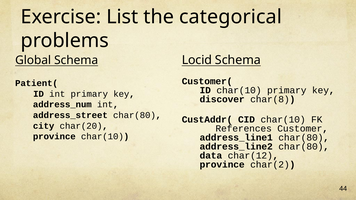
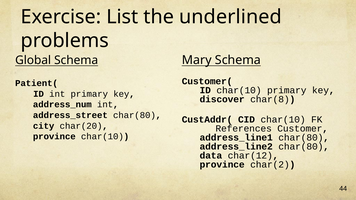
categorical: categorical -> underlined
Locid: Locid -> Mary
